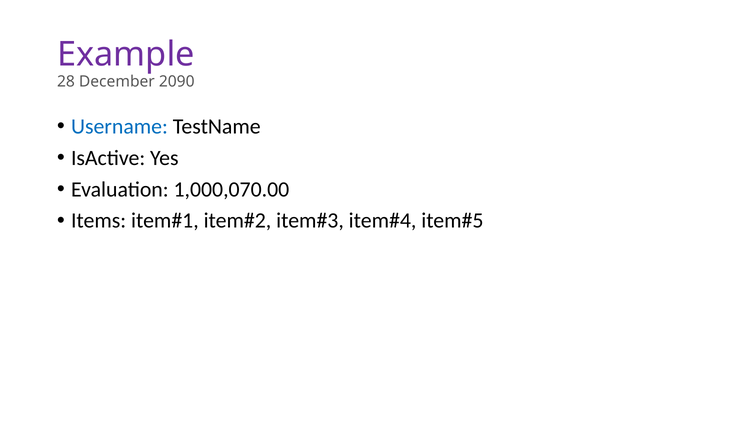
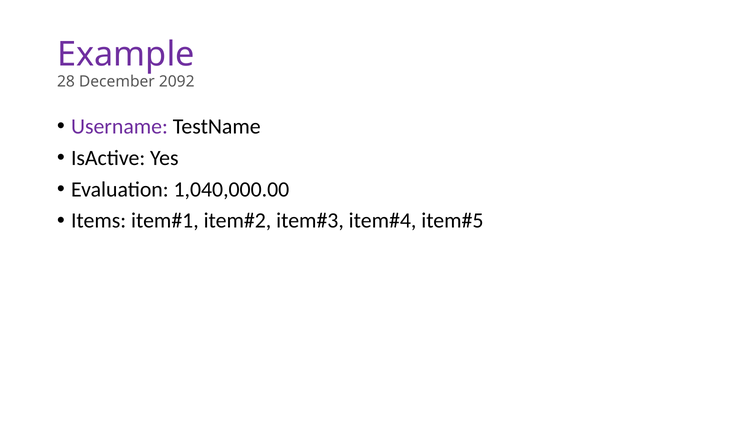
2090: 2090 -> 2092
Username colour: blue -> purple
1,000,070.00: 1,000,070.00 -> 1,040,000.00
